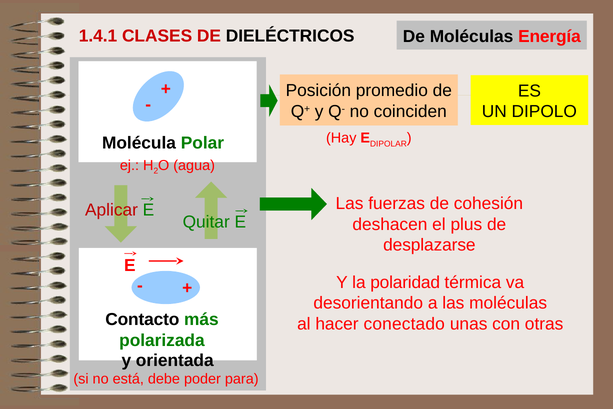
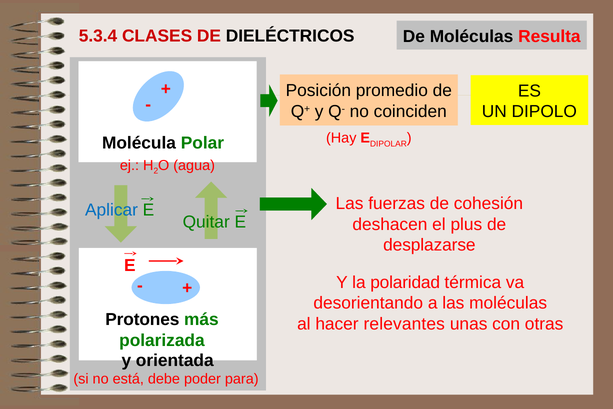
1.4.1: 1.4.1 -> 5.3.4
Energía: Energía -> Resulta
Aplicar colour: red -> blue
Contacto: Contacto -> Protones
conectado: conectado -> relevantes
